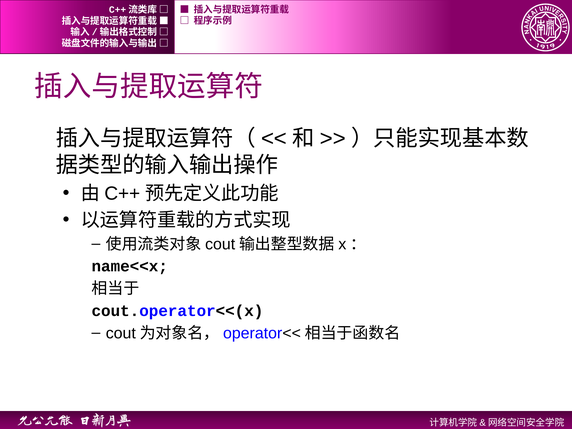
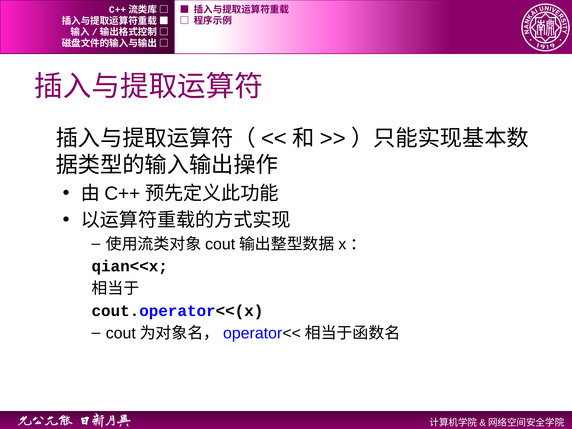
name<<x: name<<x -> qian<<x
